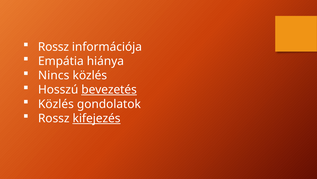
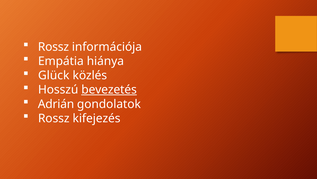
Nincs: Nincs -> Glück
Közlés at (56, 104): Közlés -> Adrián
kifejezés underline: present -> none
